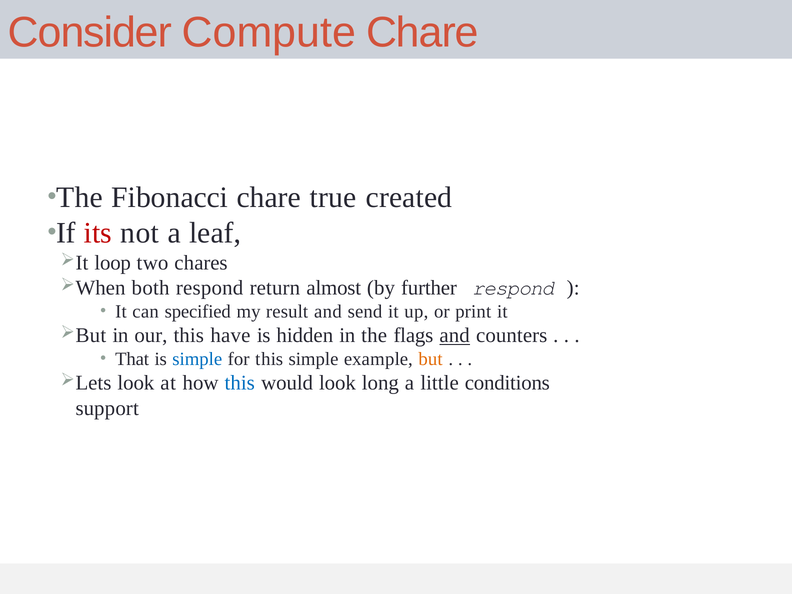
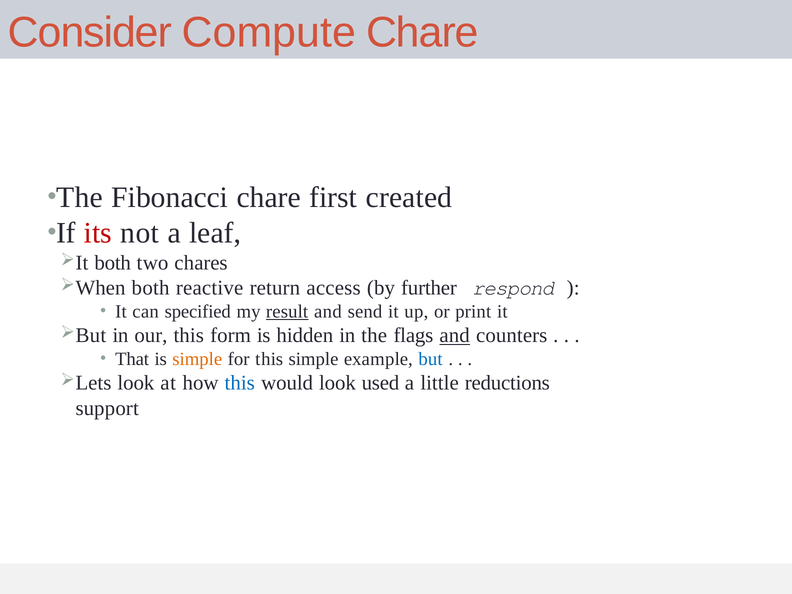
true: true -> first
loop at (113, 263): loop -> both
both respond: respond -> reactive
almost: almost -> access
result underline: none -> present
have: have -> form
simple at (197, 359) colour: blue -> orange
but colour: orange -> blue
long: long -> used
conditions: conditions -> reductions
